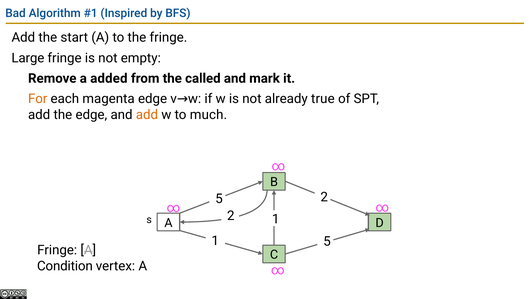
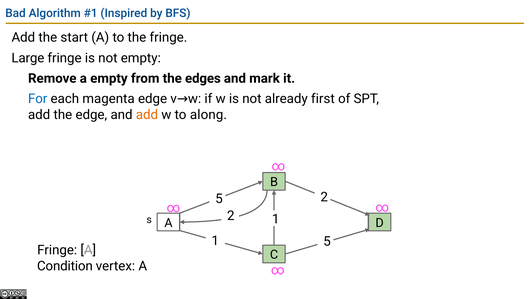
a added: added -> empty
called: called -> edges
For colour: orange -> blue
true: true -> first
much: much -> along
